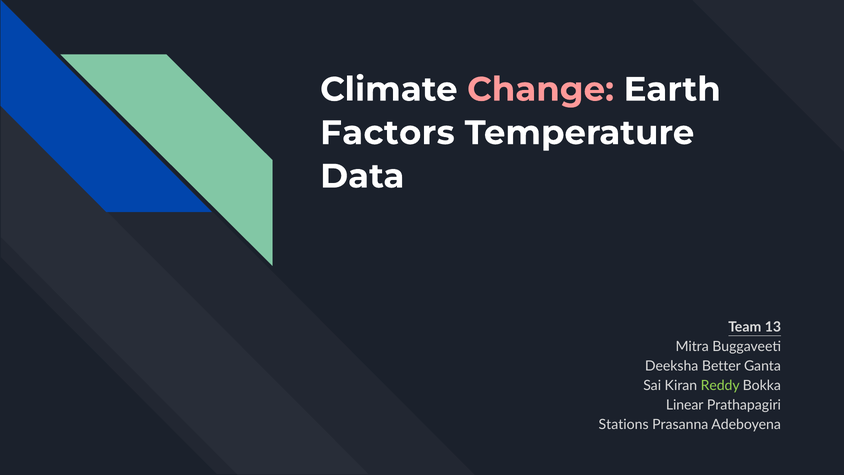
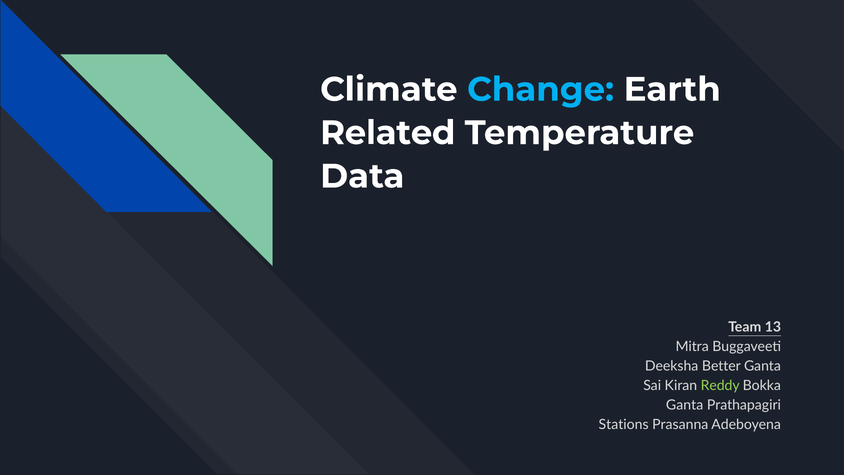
Change colour: pink -> light blue
Factors: Factors -> Related
Linear at (685, 405): Linear -> Ganta
